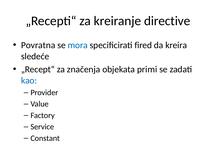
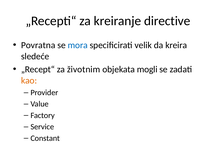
fired: fired -> velik
značenja: značenja -> životnim
primi: primi -> mogli
kao colour: blue -> orange
